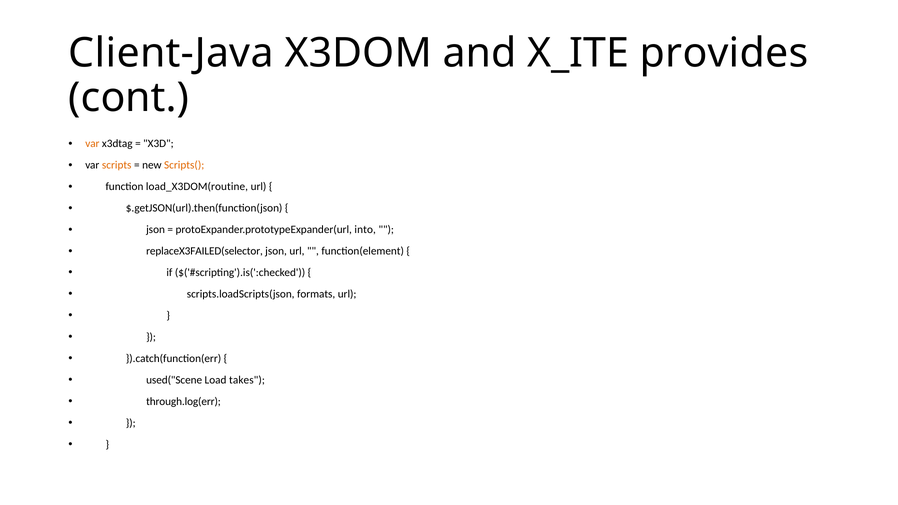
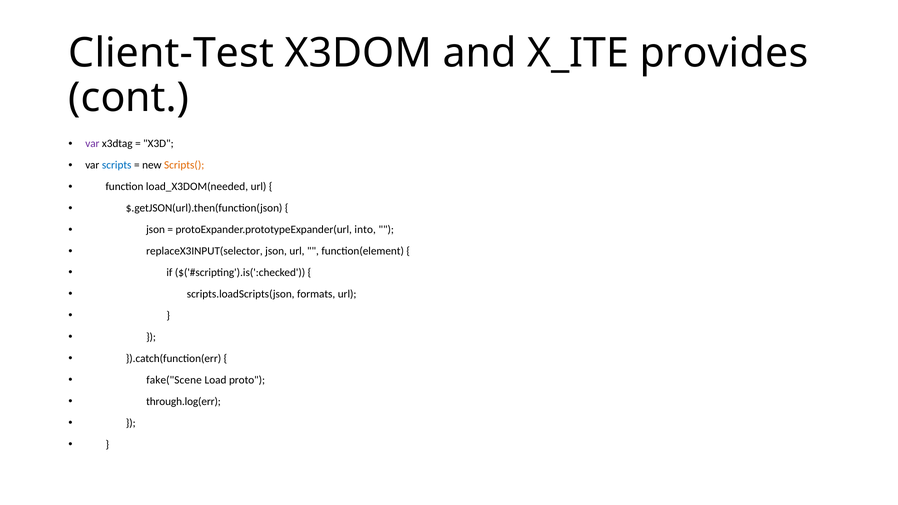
Client-Java: Client-Java -> Client-Test
var at (92, 144) colour: orange -> purple
scripts colour: orange -> blue
load_X3DOM(routine: load_X3DOM(routine -> load_X3DOM(needed
replaceX3FAILED(selector: replaceX3FAILED(selector -> replaceX3INPUT(selector
used("Scene: used("Scene -> fake("Scene
takes: takes -> proto
